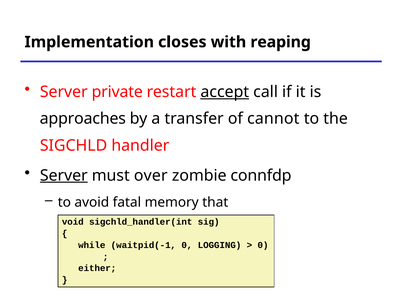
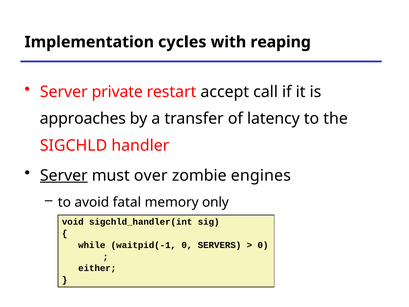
closes: closes -> cycles
accept underline: present -> none
cannot: cannot -> latency
connfdp: connfdp -> engines
that: that -> only
LOGGING: LOGGING -> SERVERS
